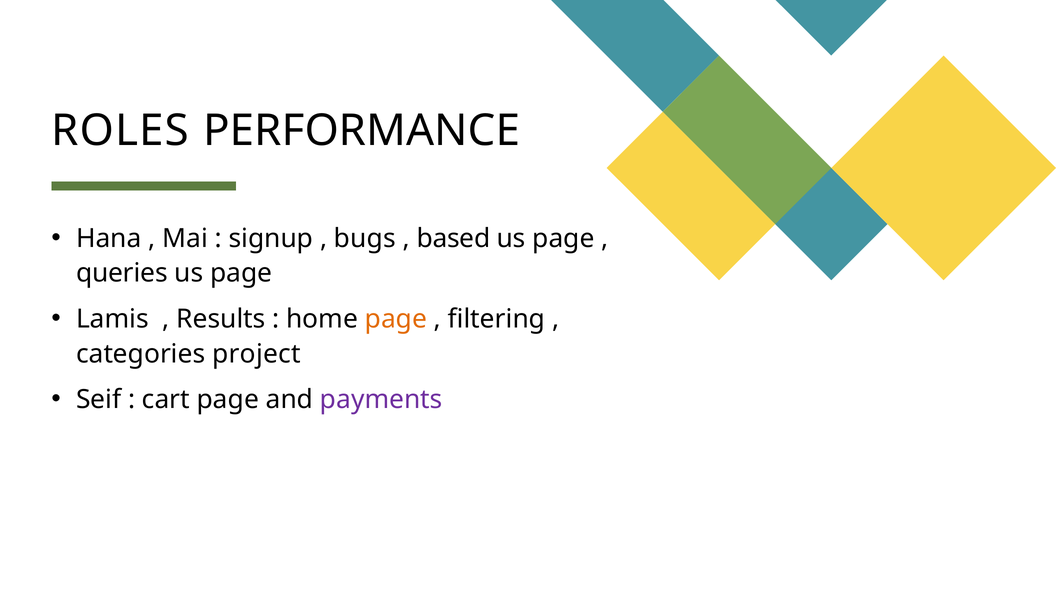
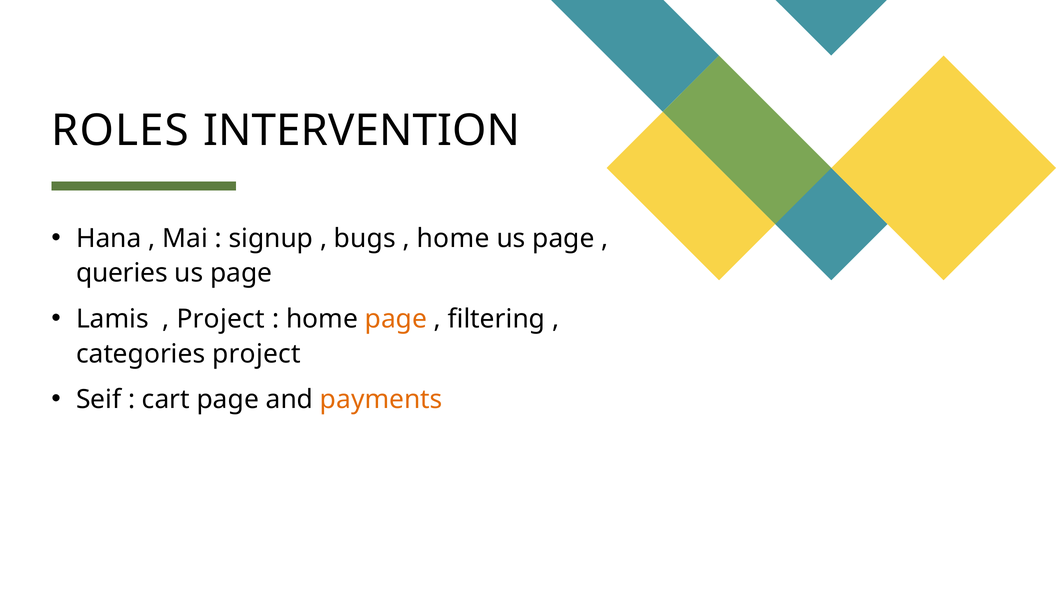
PERFORMANCE: PERFORMANCE -> INTERVENTION
based at (453, 238): based -> home
Results at (221, 319): Results -> Project
payments colour: purple -> orange
